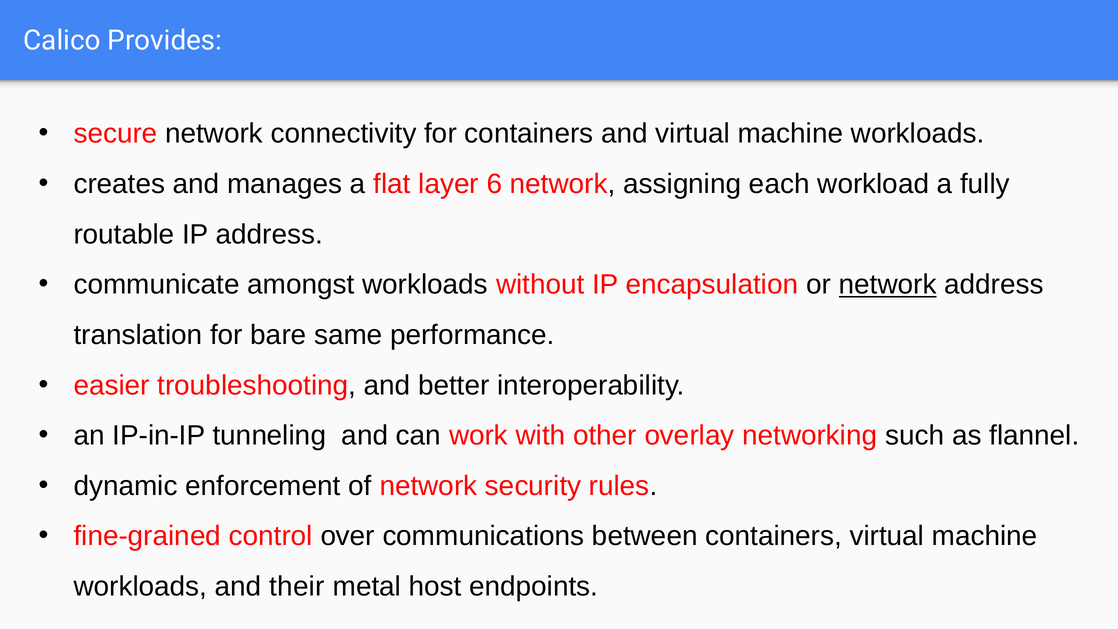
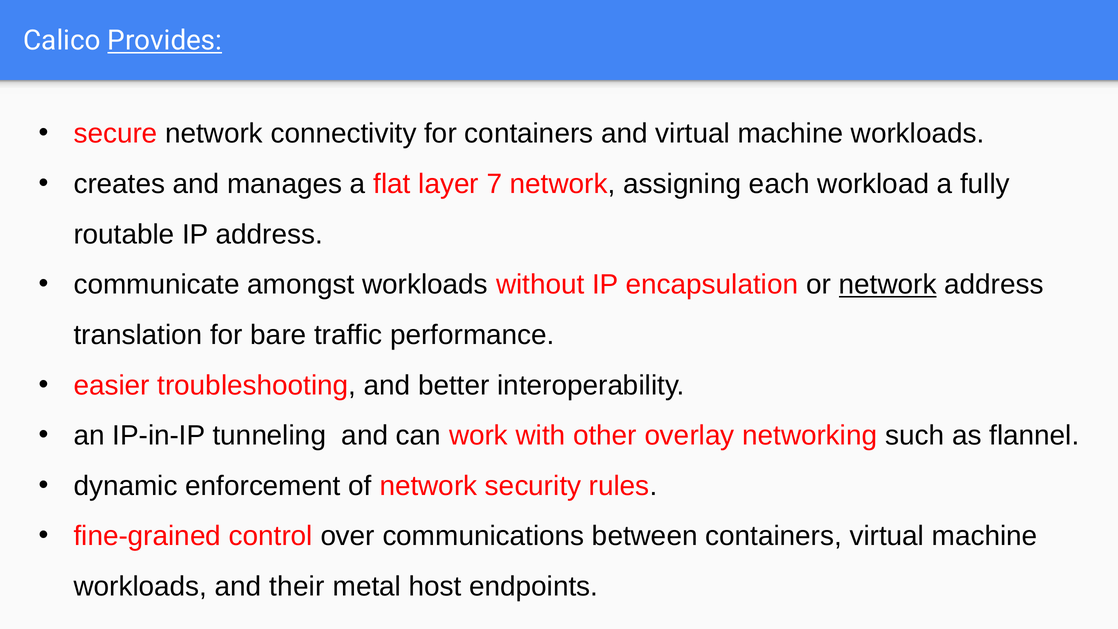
Provides underline: none -> present
6: 6 -> 7
same: same -> traffic
